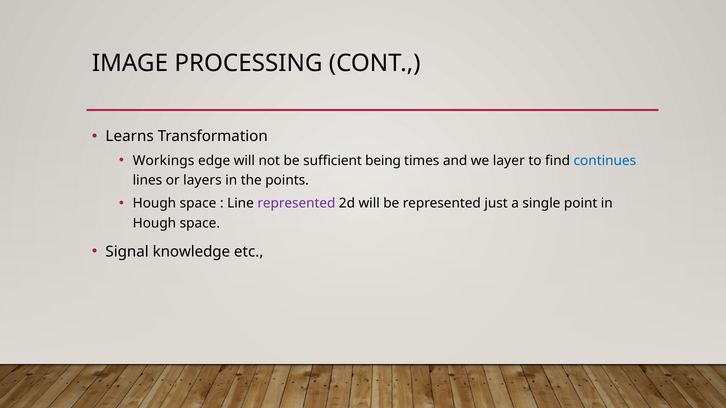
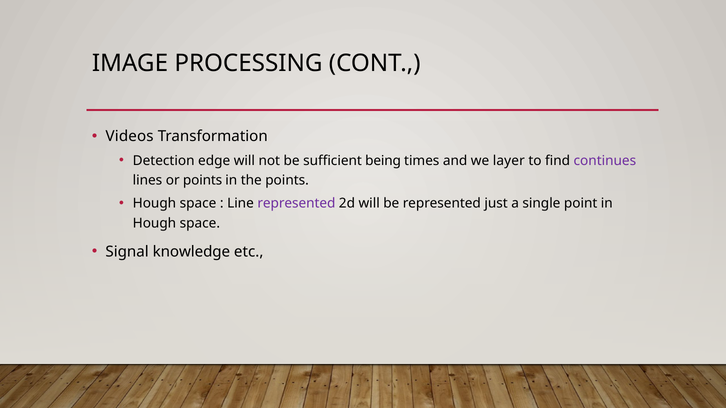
Learns: Learns -> Videos
Workings: Workings -> Detection
continues colour: blue -> purple
or layers: layers -> points
